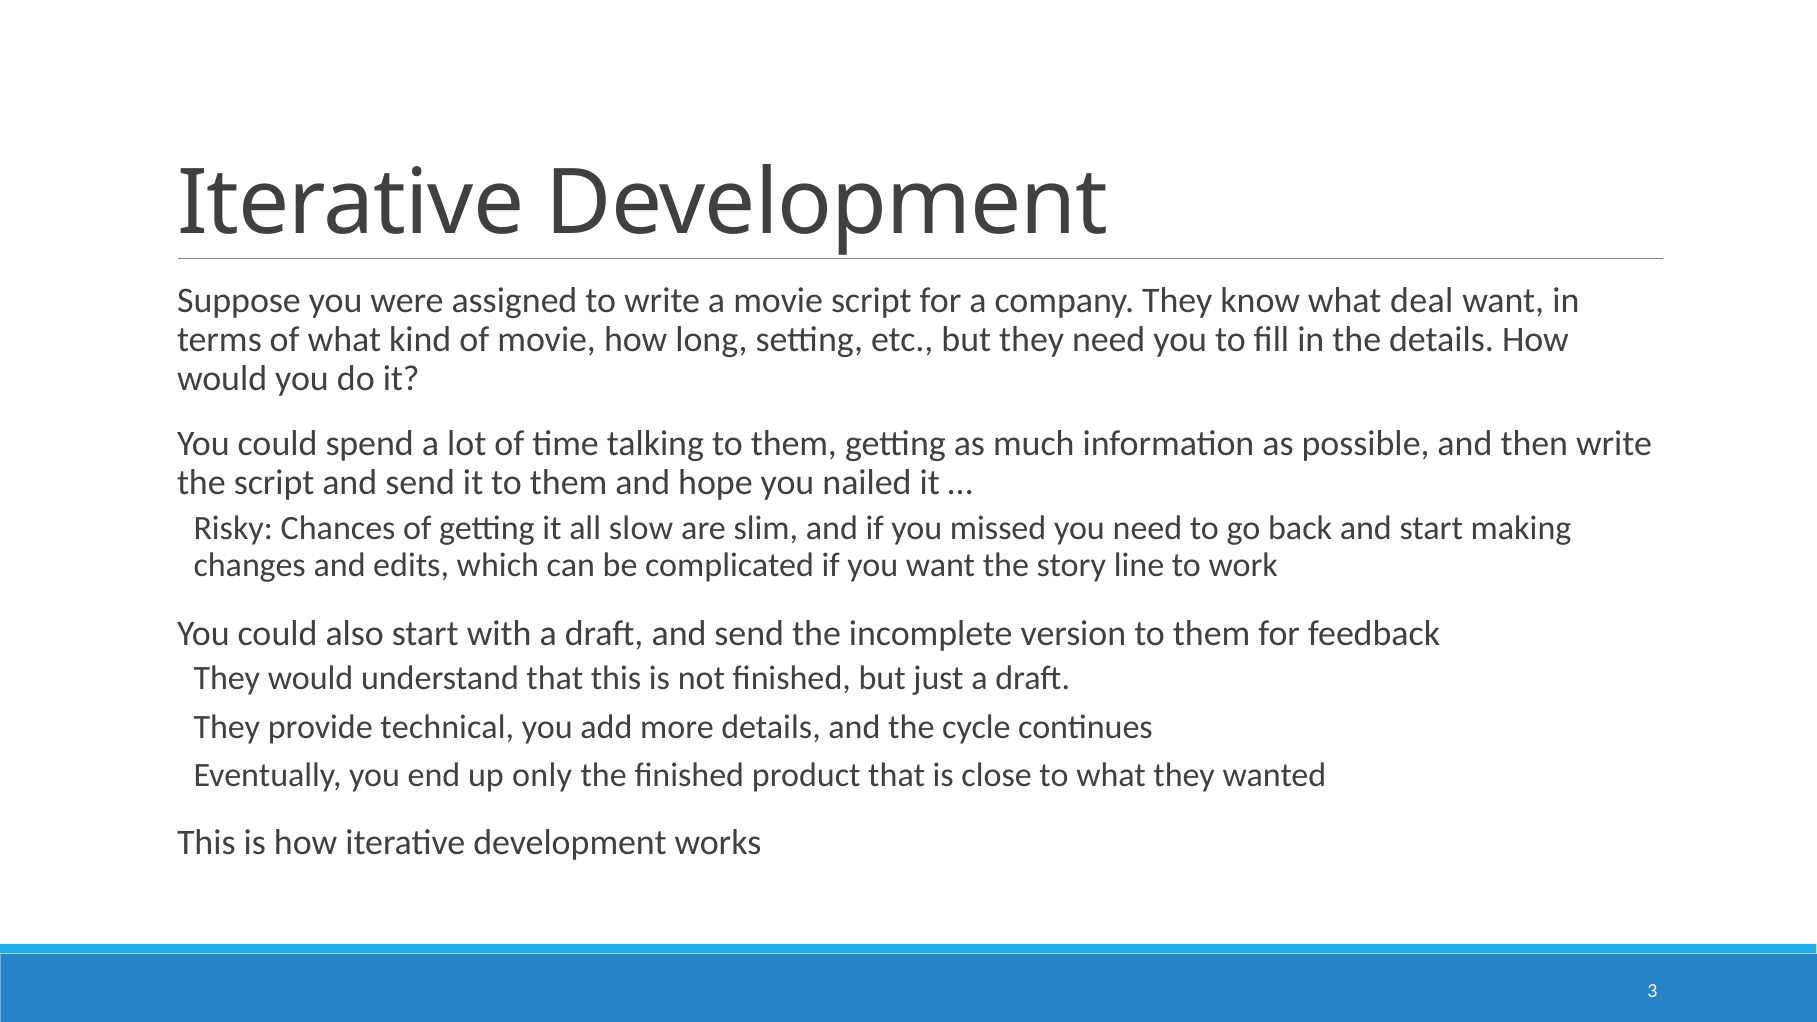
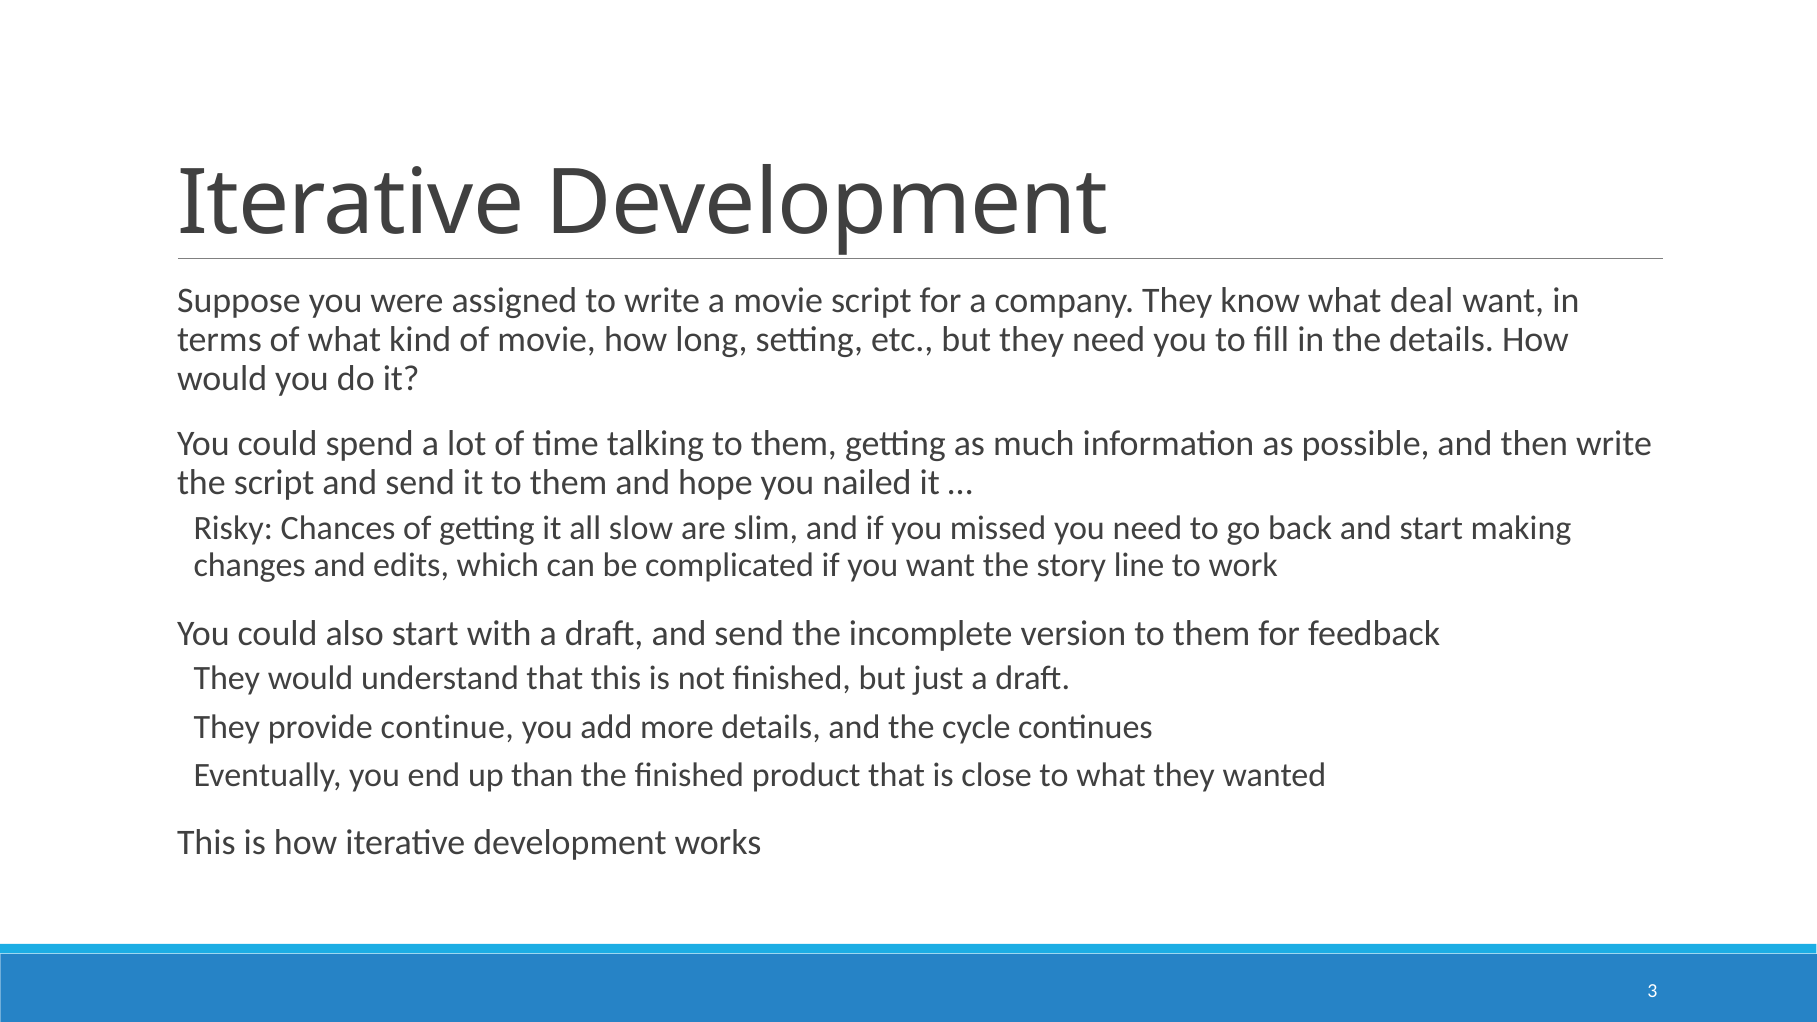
technical: technical -> continue
only: only -> than
